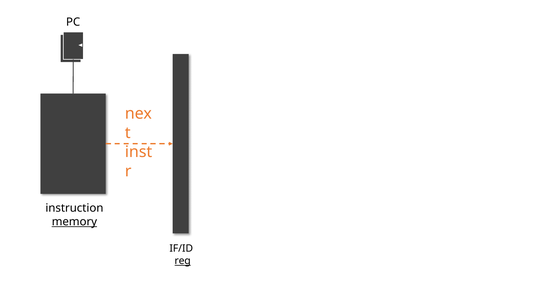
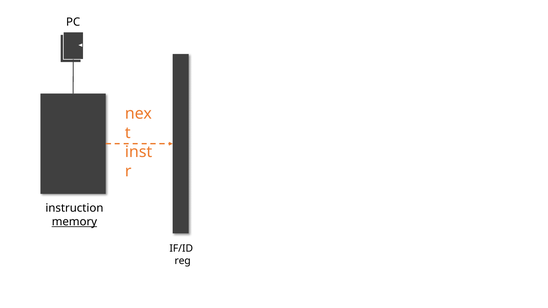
reg underline: present -> none
